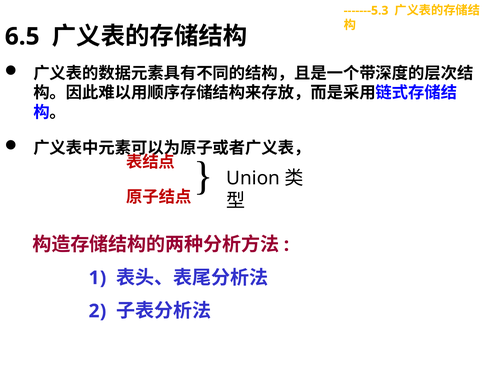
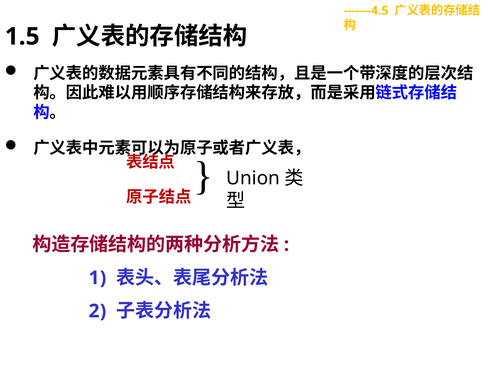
-------5.3: -------5.3 -> -------4.5
6.5: 6.5 -> 1.5
